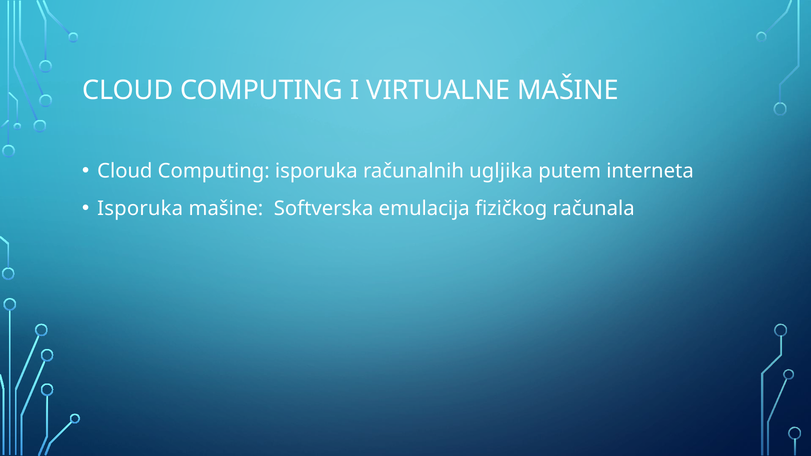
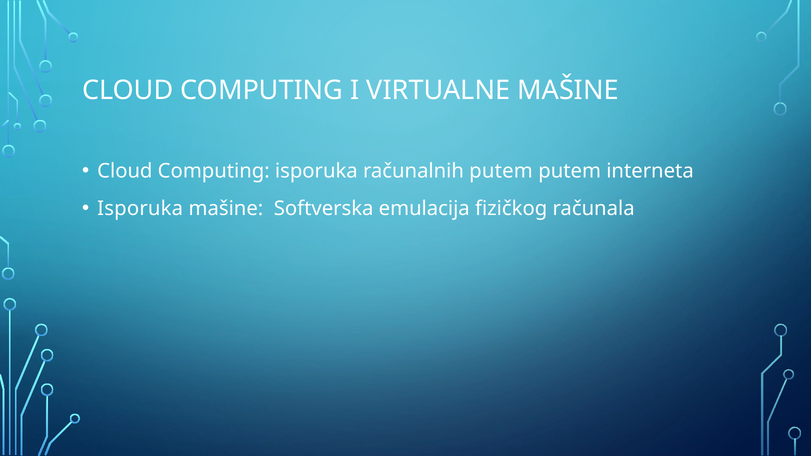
računalnih ugljika: ugljika -> putem
